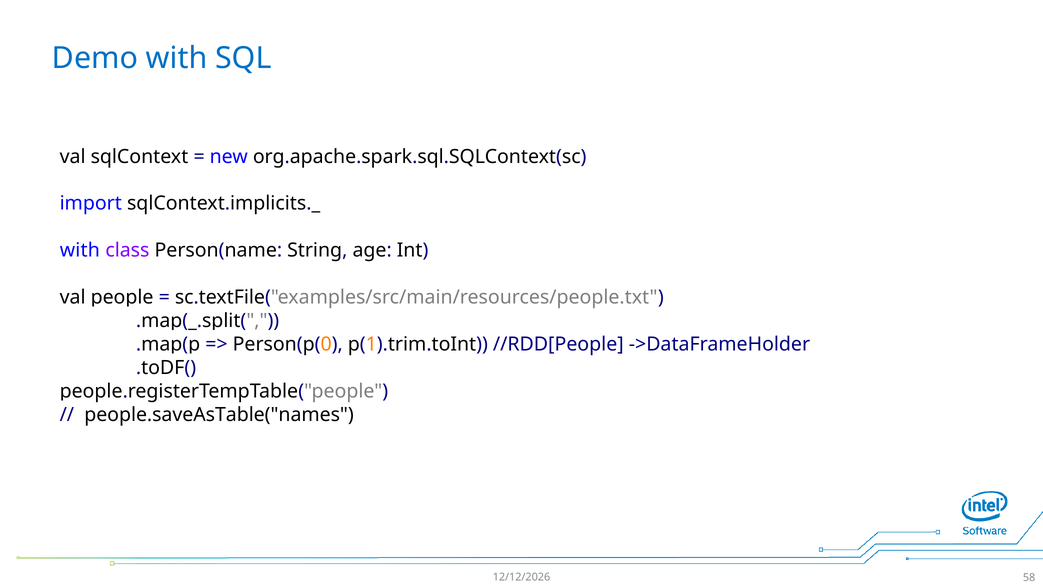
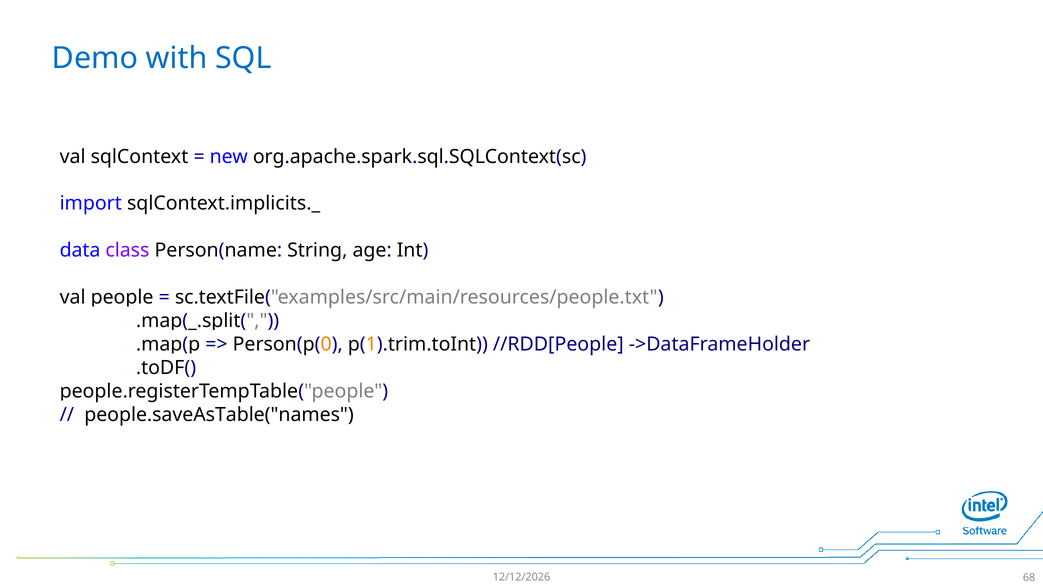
with at (80, 250): with -> data
58: 58 -> 68
